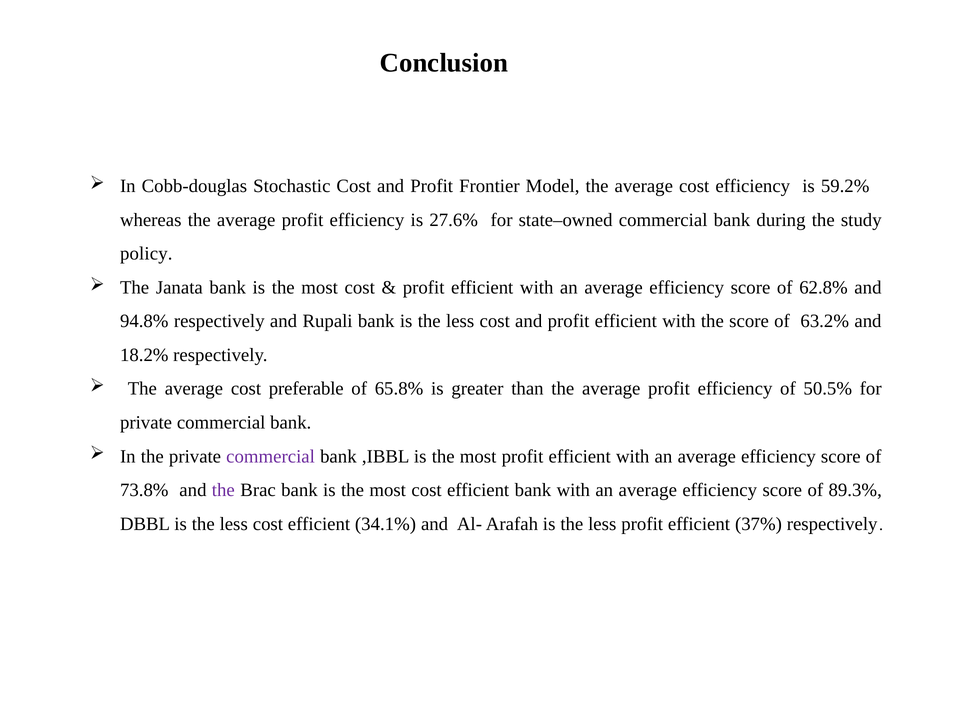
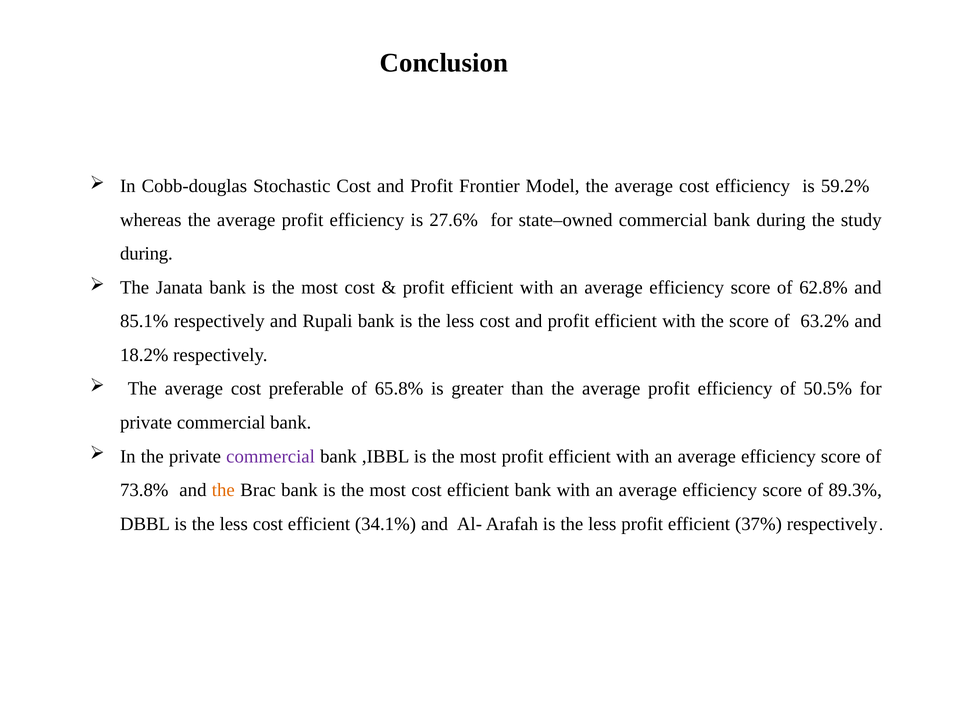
policy at (146, 254): policy -> during
94.8%: 94.8% -> 85.1%
the at (223, 490) colour: purple -> orange
